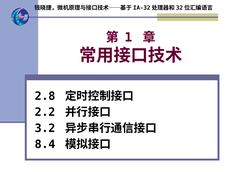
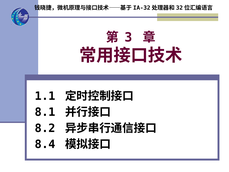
1: 1 -> 3
2.8: 2.8 -> 1.1
2.2: 2.2 -> 8.1
3.2: 3.2 -> 8.2
